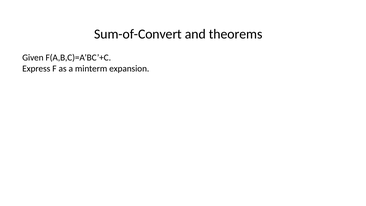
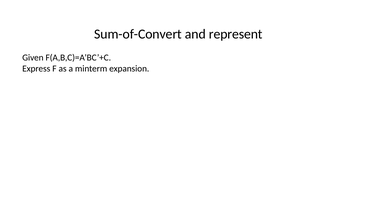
theorems: theorems -> represent
